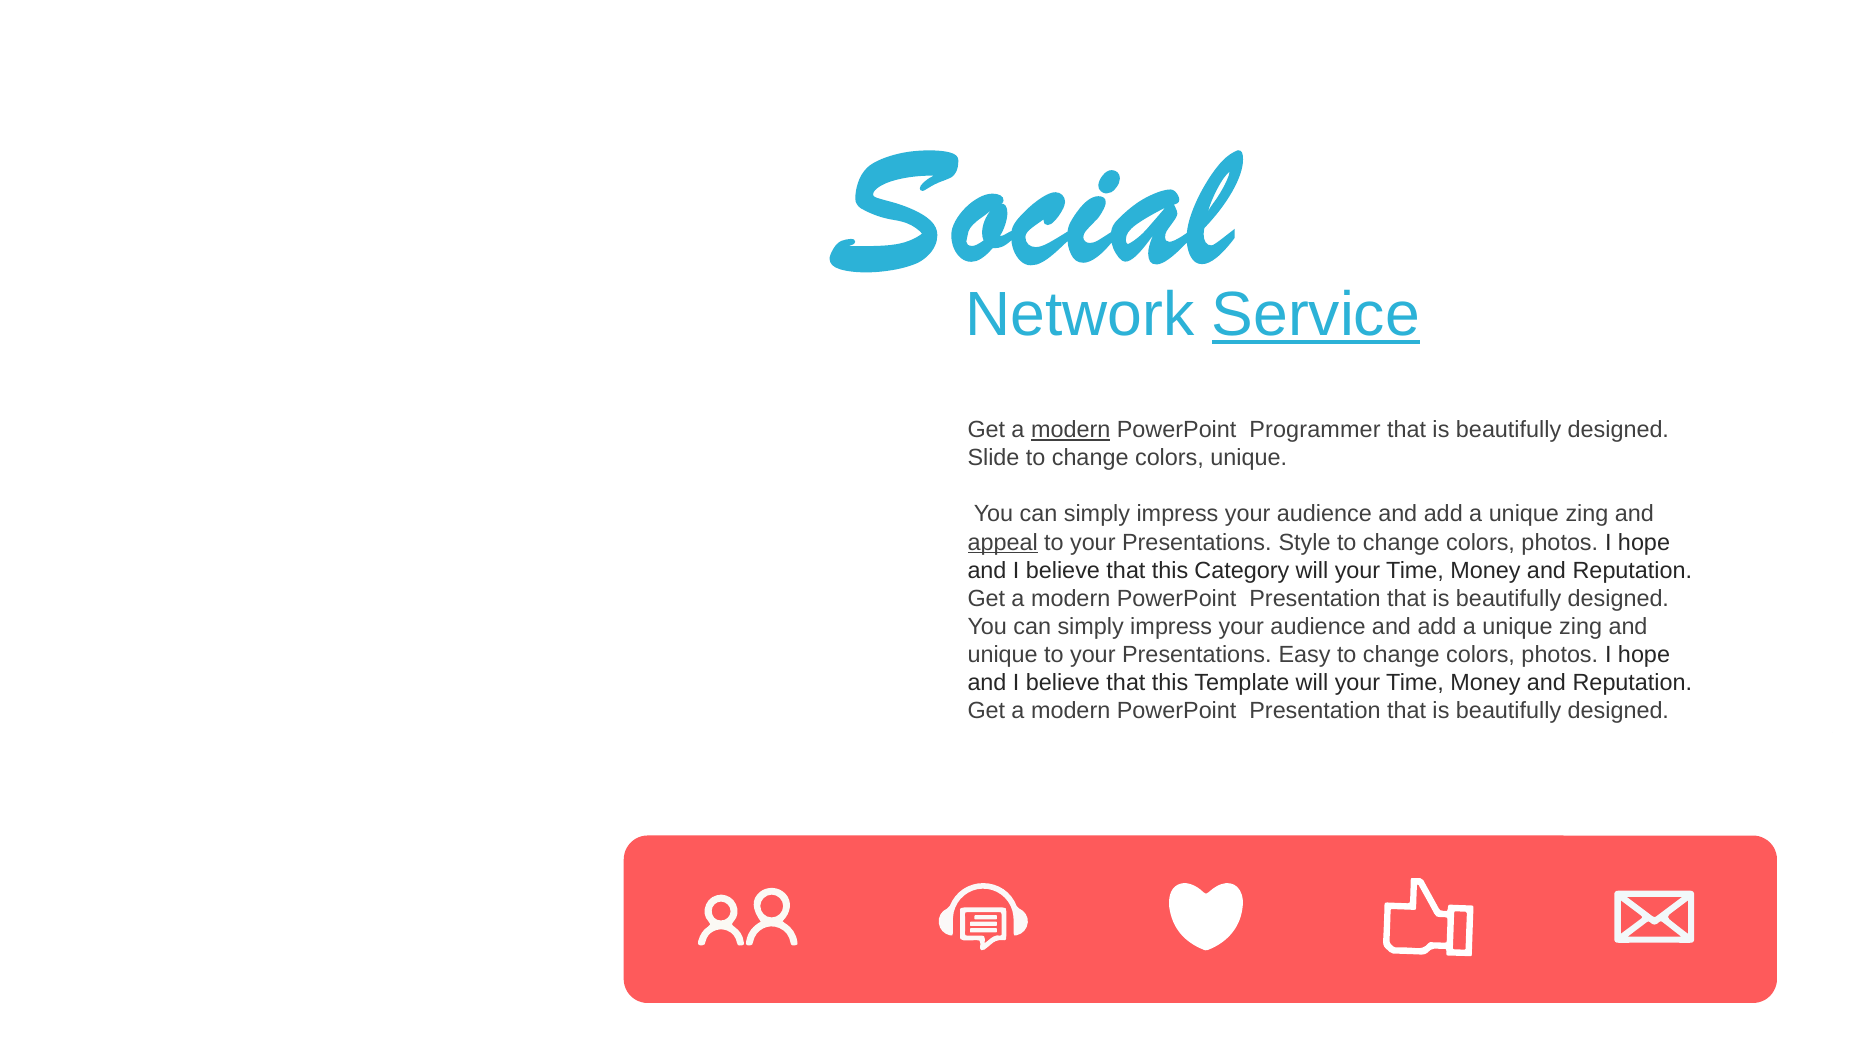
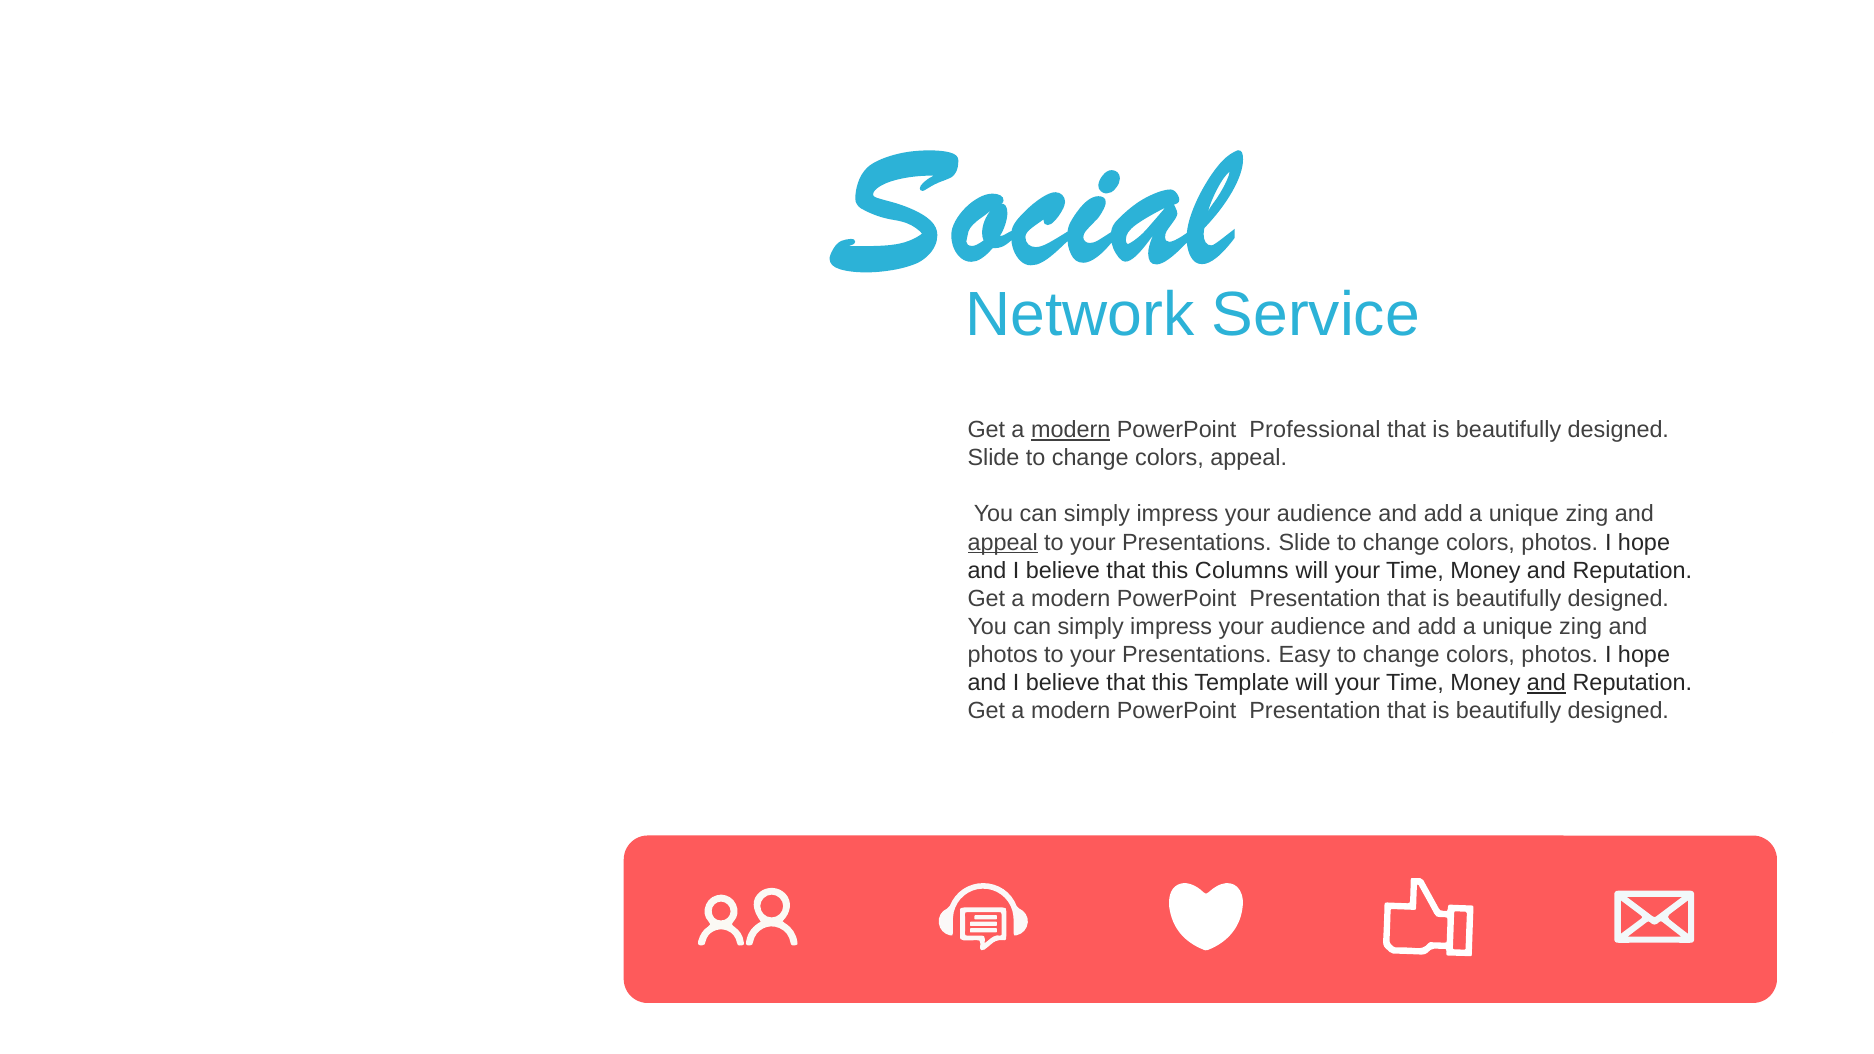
Service underline: present -> none
Programmer: Programmer -> Professional
colors unique: unique -> appeal
Presentations Style: Style -> Slide
Category: Category -> Columns
unique at (1003, 655): unique -> photos
and at (1546, 683) underline: none -> present
